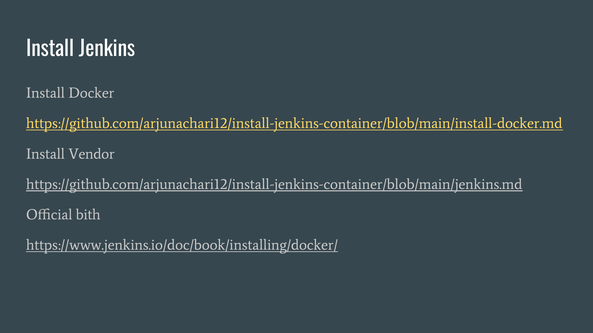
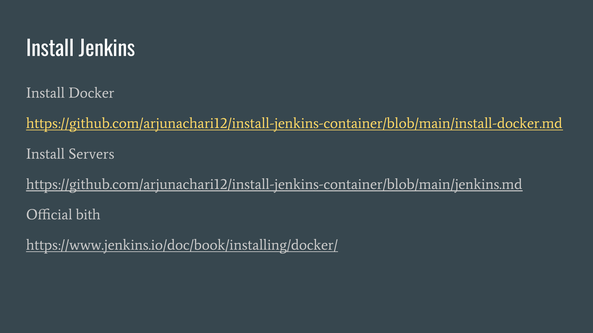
Vendor: Vendor -> Servers
